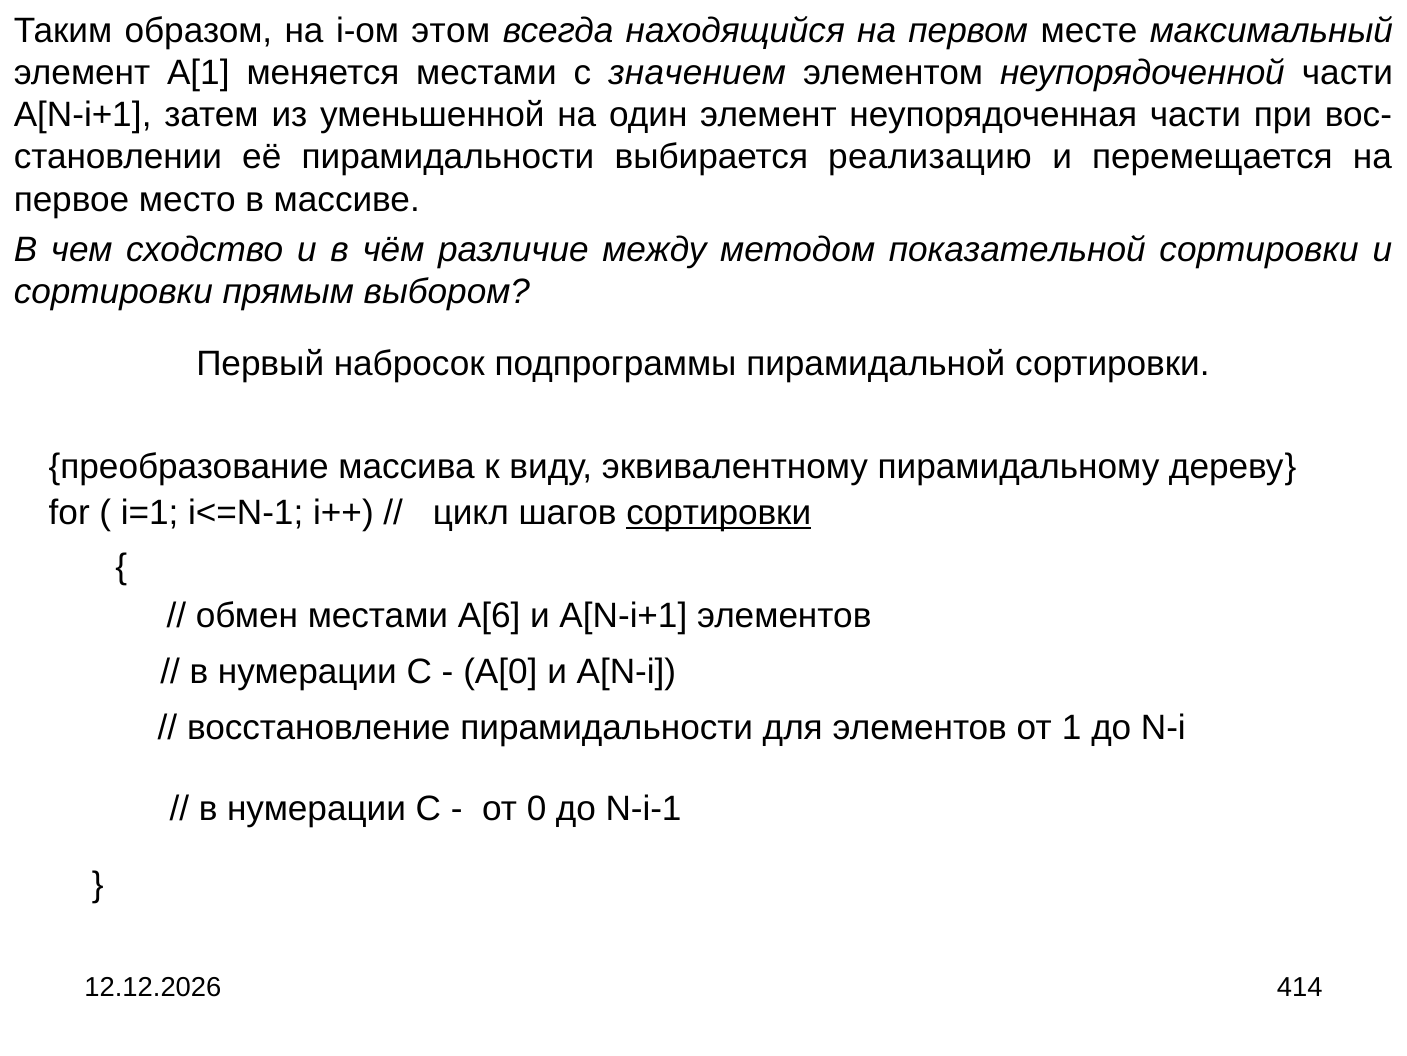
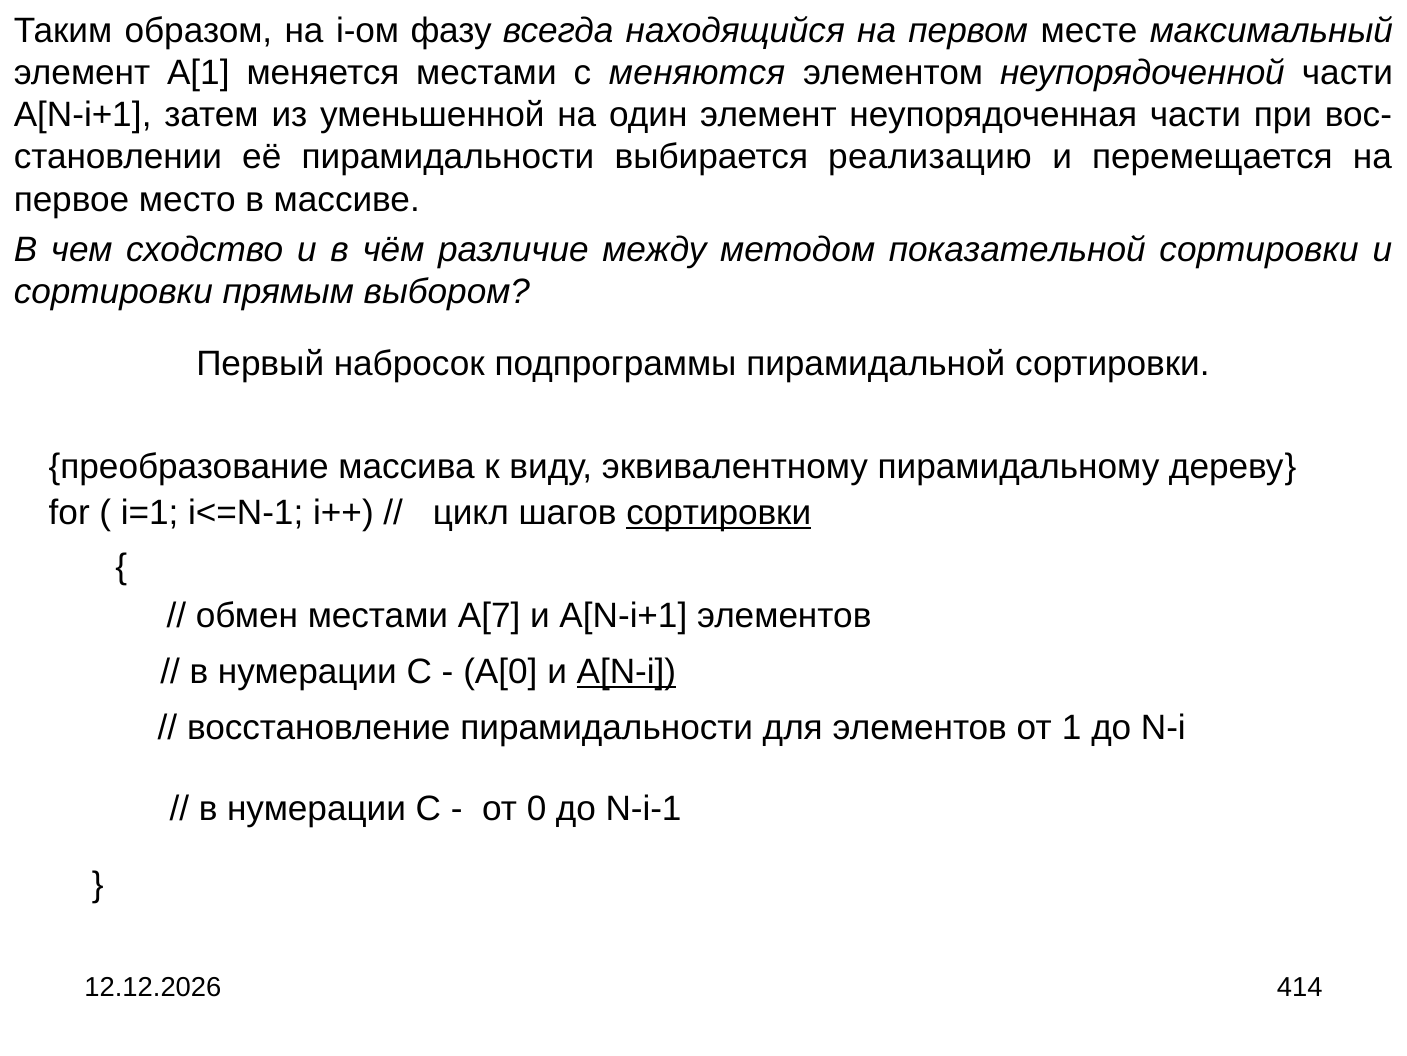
этом: этом -> фазу
значением: значением -> меняются
A[6: A[6 -> A[7
A[N-i underline: none -> present
